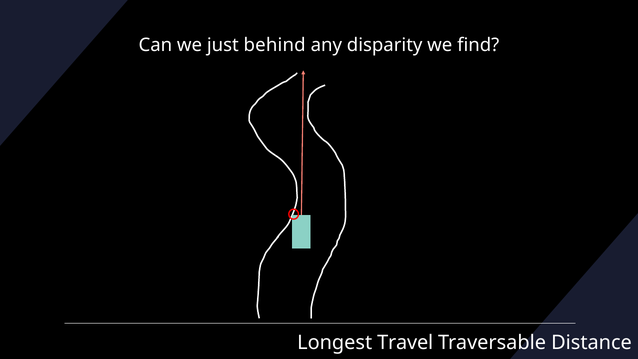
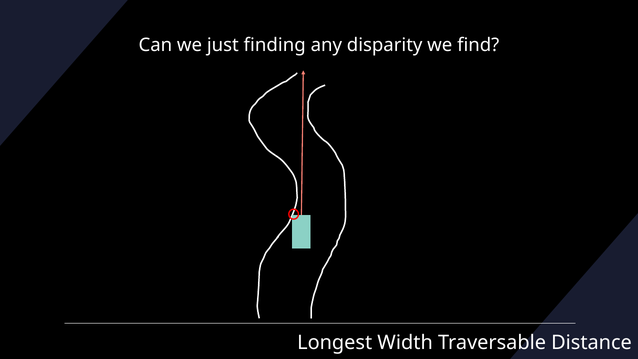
behind: behind -> finding
Travel: Travel -> Width
